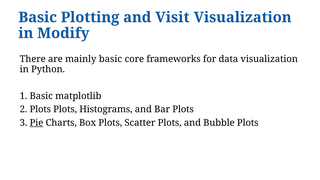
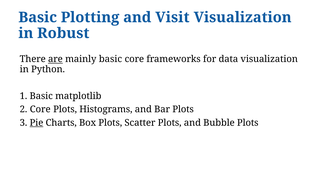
Modify: Modify -> Robust
are underline: none -> present
2 Plots: Plots -> Core
